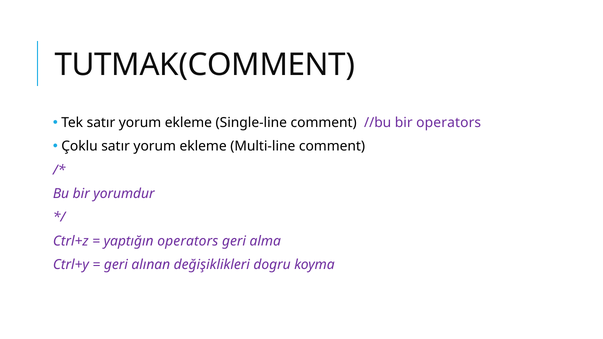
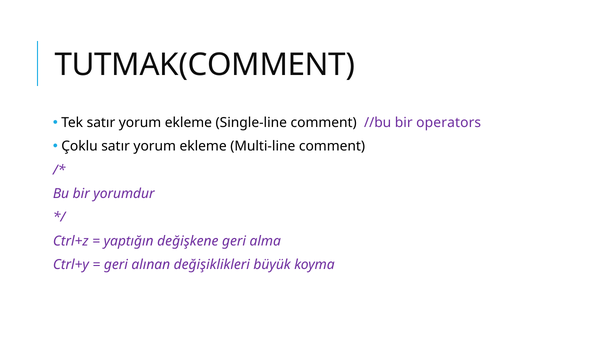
yaptığın operators: operators -> değişkene
dogru: dogru -> büyük
